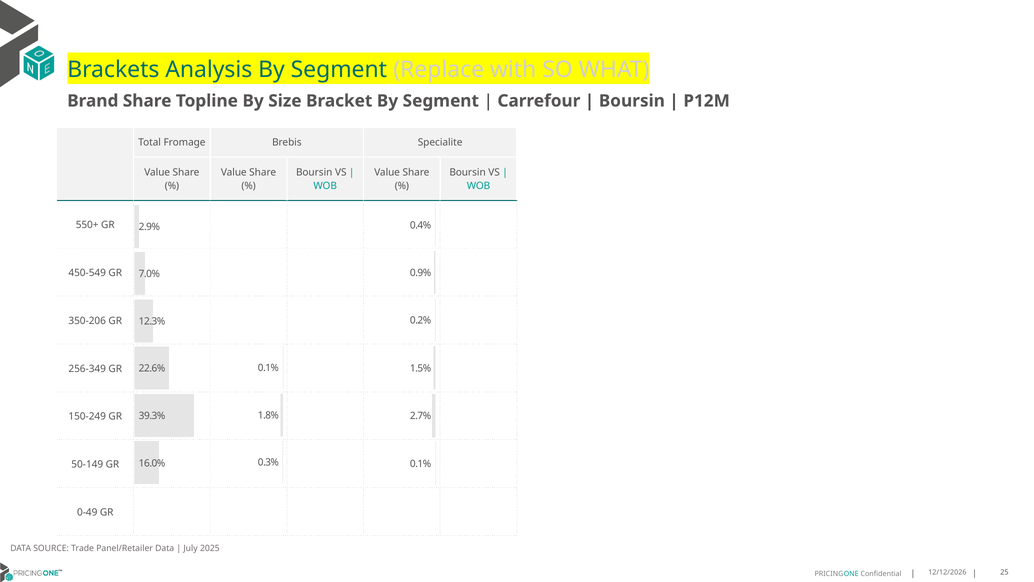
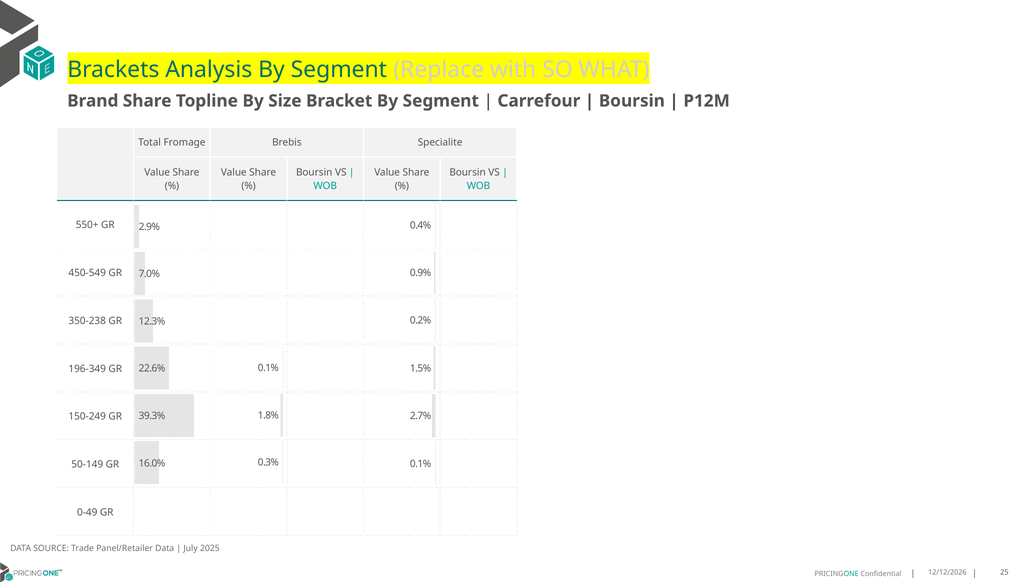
350-206: 350-206 -> 350-238
256-349: 256-349 -> 196-349
